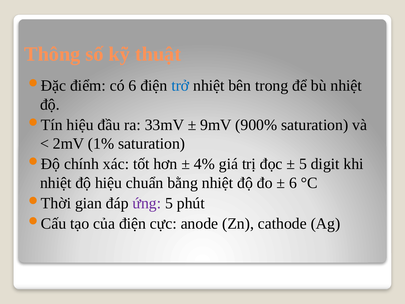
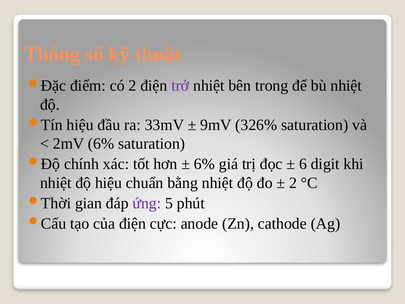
có 6: 6 -> 2
trở colour: blue -> purple
900%: 900% -> 326%
2mV 1%: 1% -> 6%
4% at (204, 164): 4% -> 6%
5 at (303, 164): 5 -> 6
6 at (293, 183): 6 -> 2
